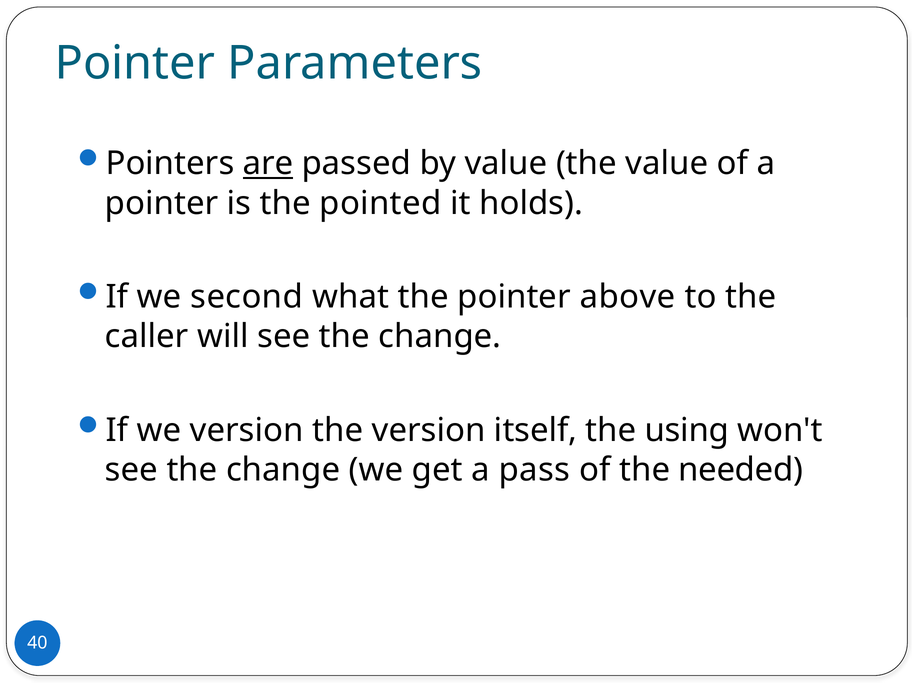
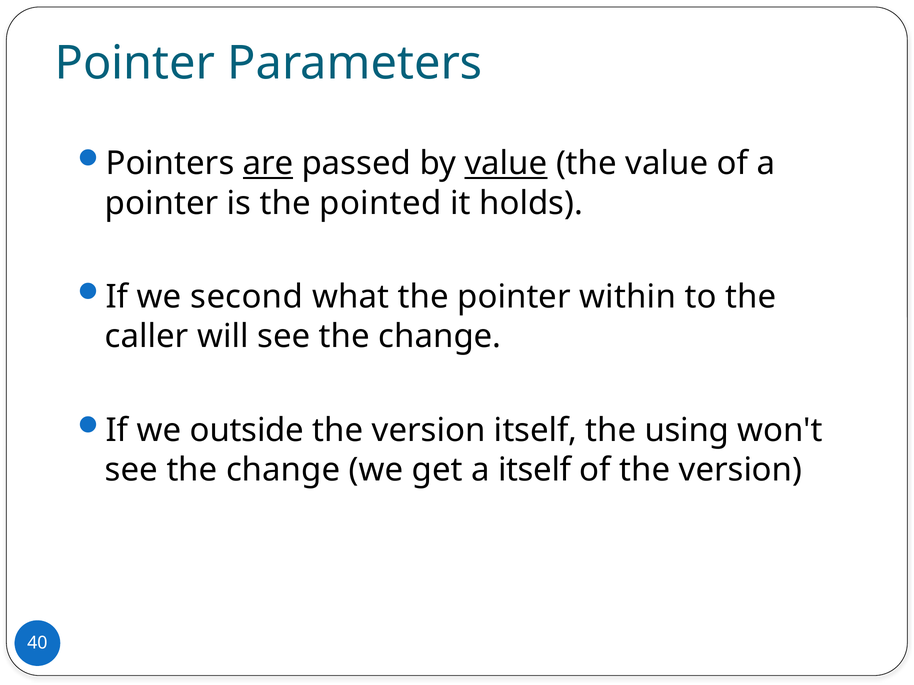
value at (506, 164) underline: none -> present
above: above -> within
we version: version -> outside
a pass: pass -> itself
of the needed: needed -> version
